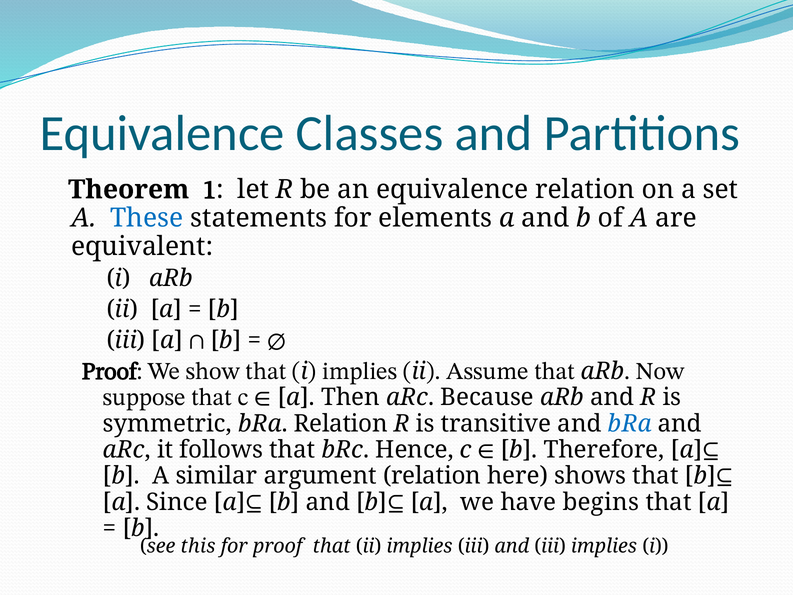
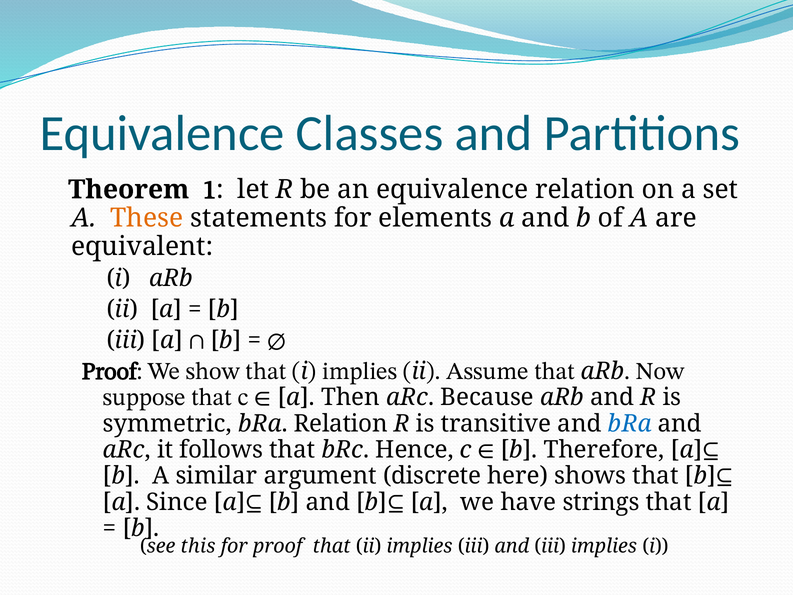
These colour: blue -> orange
argument relation: relation -> discrete
begins: begins -> strings
